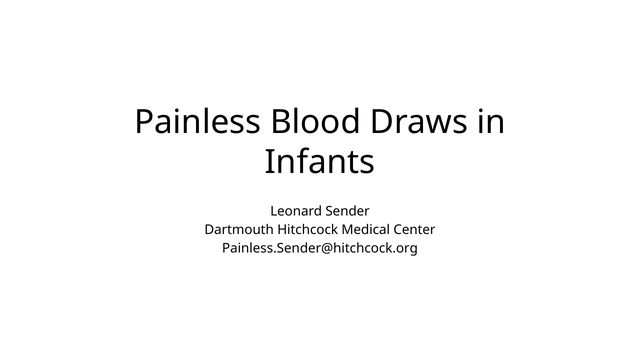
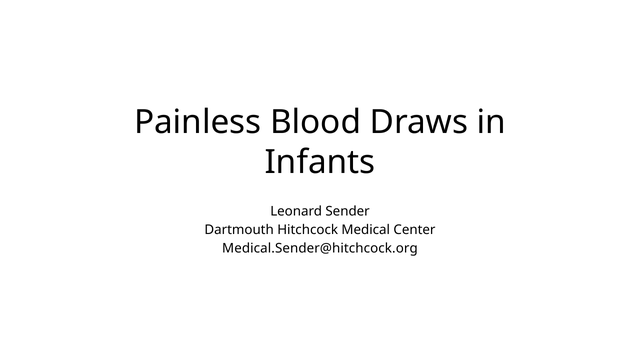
Painless.Sender@hitchcock.org: Painless.Sender@hitchcock.org -> Medical.Sender@hitchcock.org
